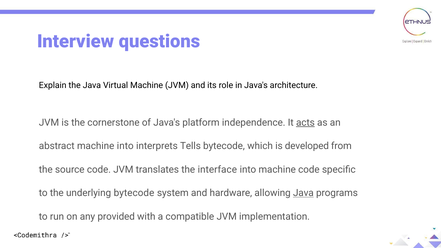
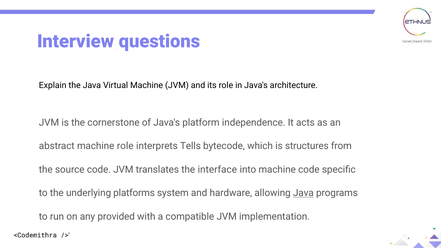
acts underline: present -> none
machine into: into -> role
developed: developed -> structures
underlying bytecode: bytecode -> platforms
